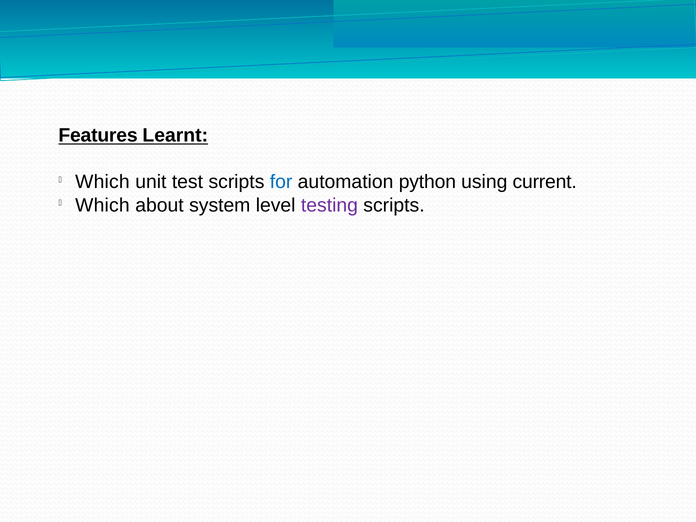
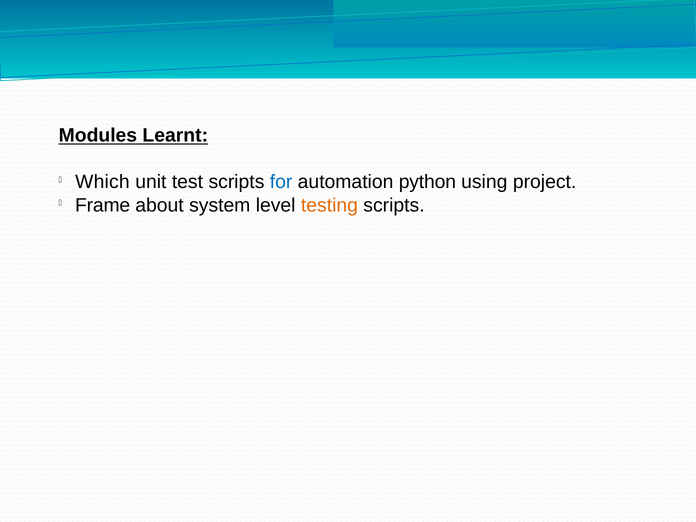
Features: Features -> Modules
current: current -> project
Which at (102, 205): Which -> Frame
testing colour: purple -> orange
